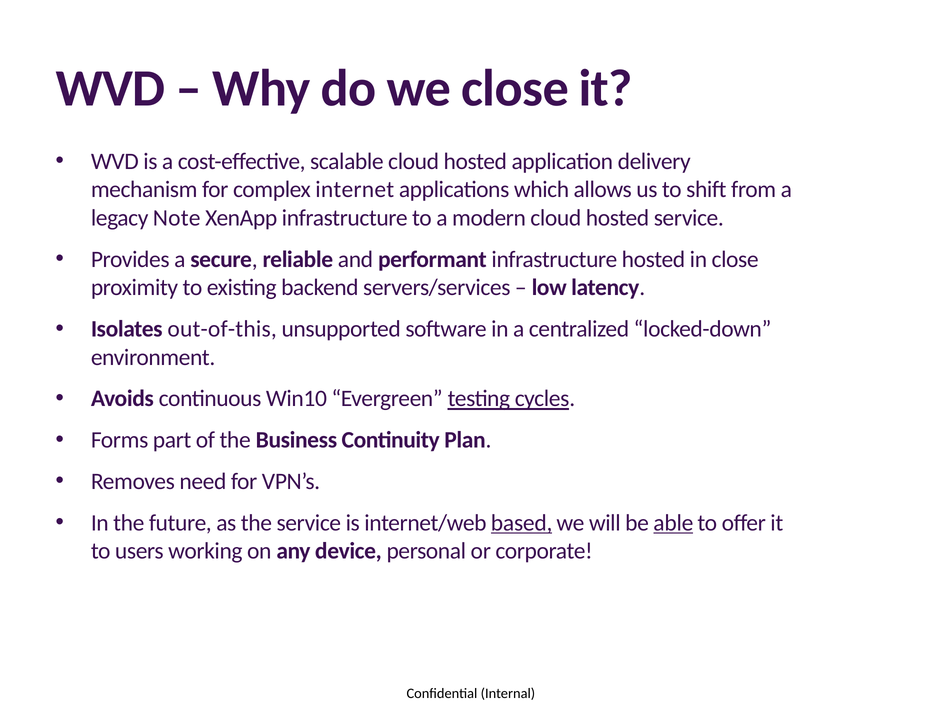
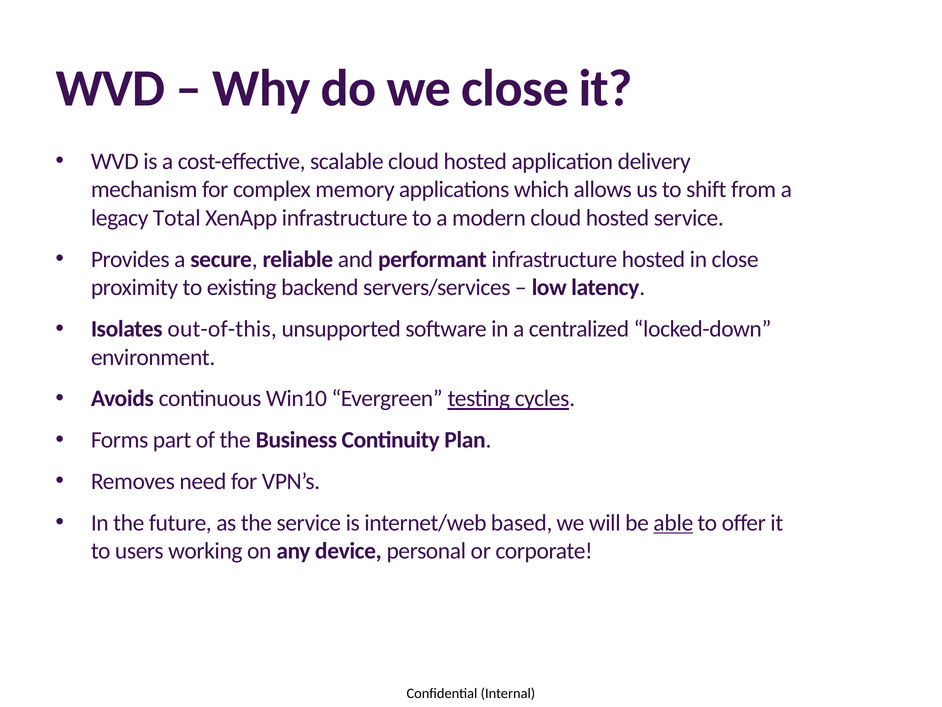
internet: internet -> memory
Note: Note -> Total
based underline: present -> none
